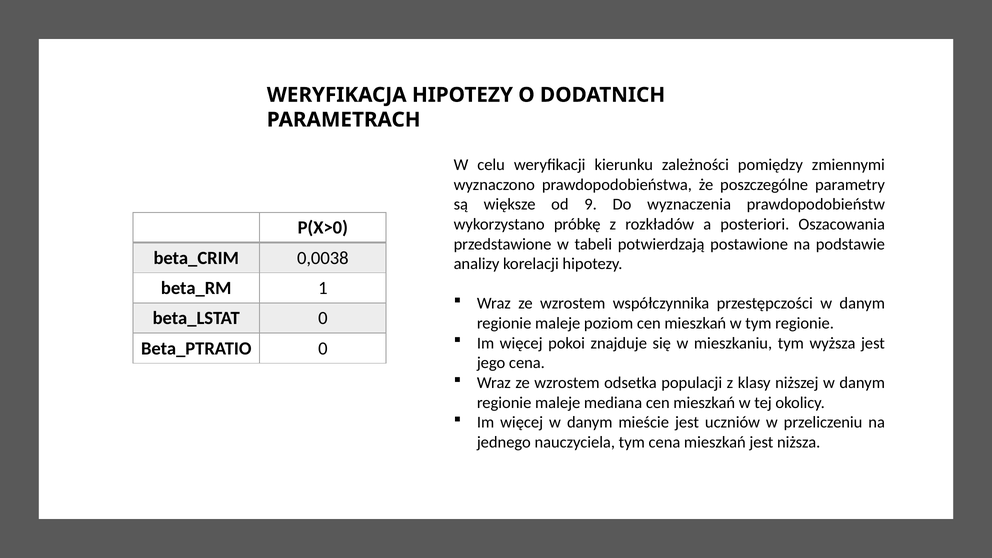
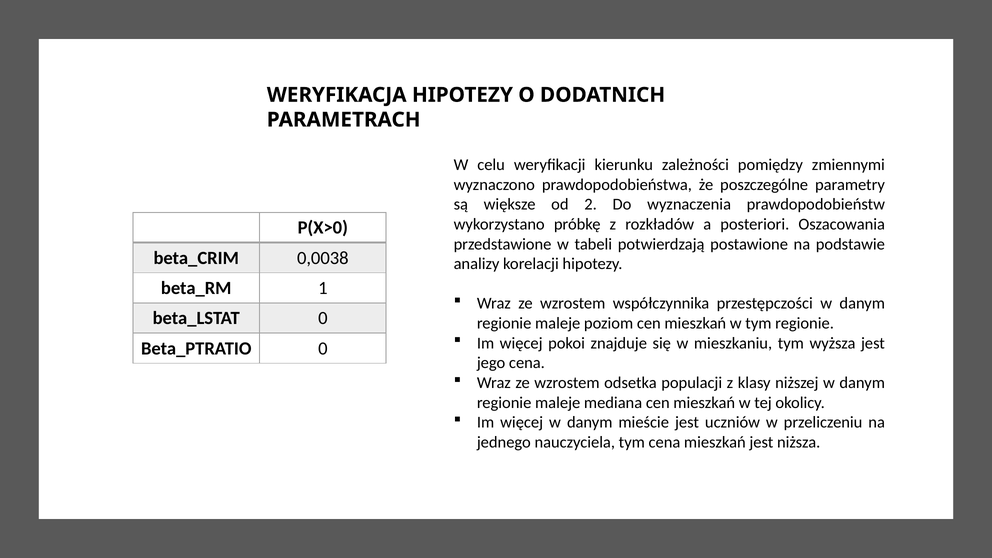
9: 9 -> 2
